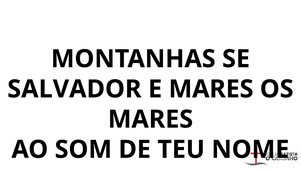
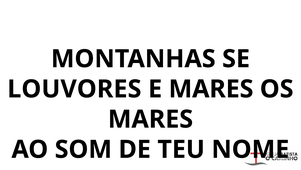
SALVADOR: SALVADOR -> LOUVORES
